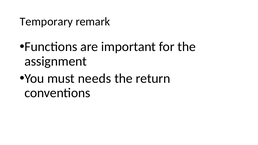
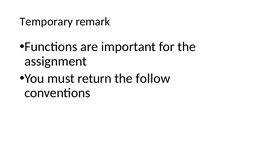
needs: needs -> return
return: return -> follow
